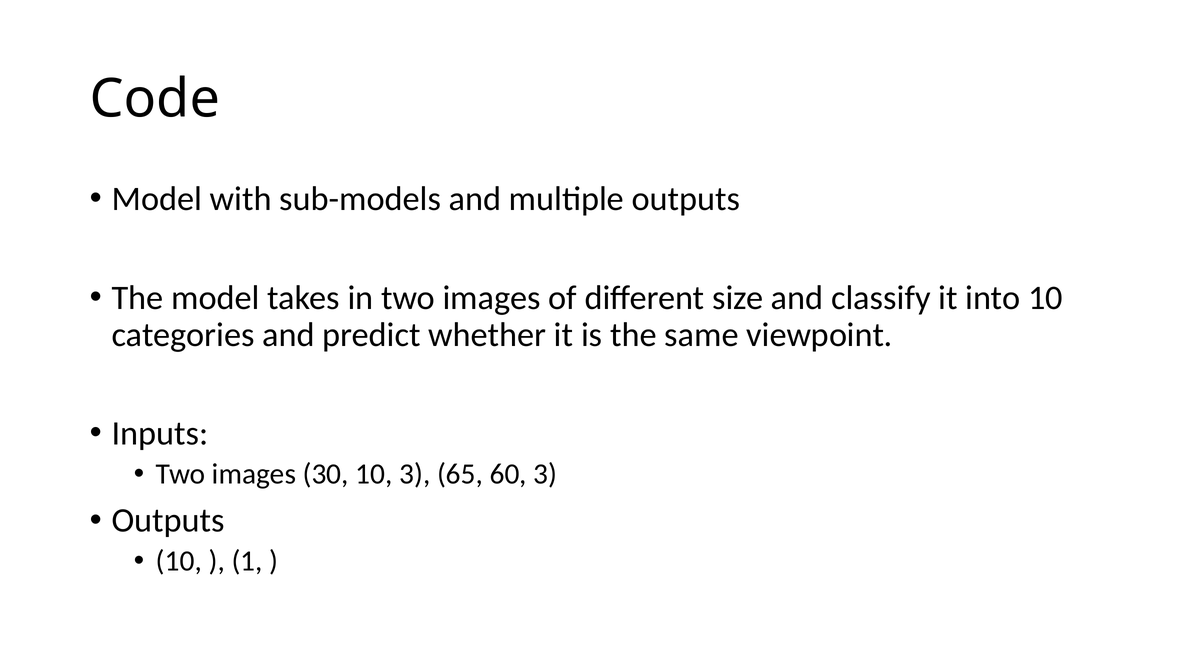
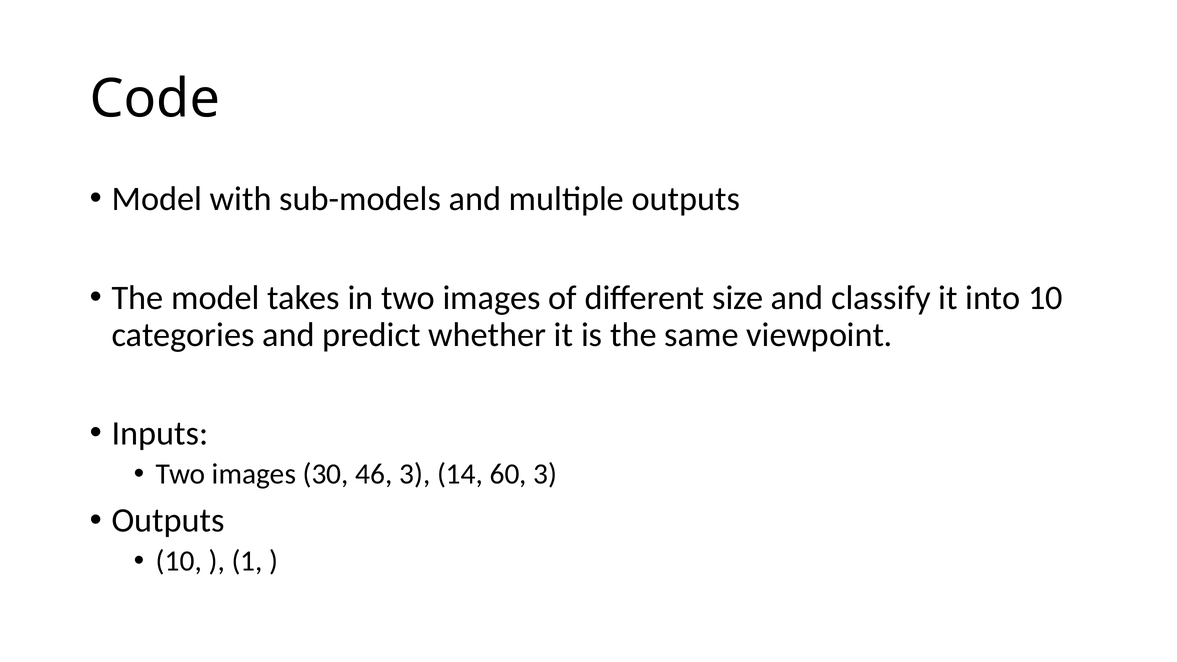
30 10: 10 -> 46
65: 65 -> 14
